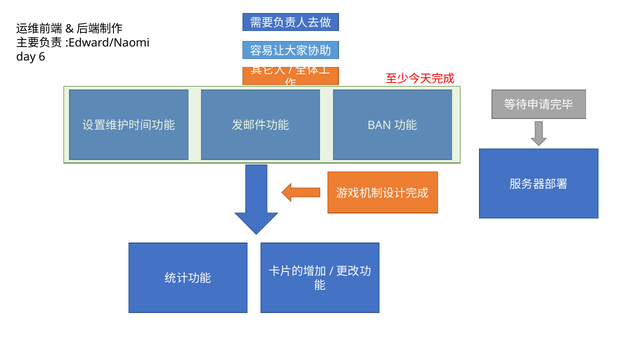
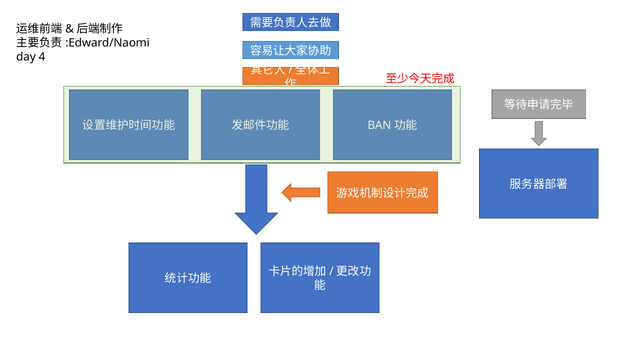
6: 6 -> 4
